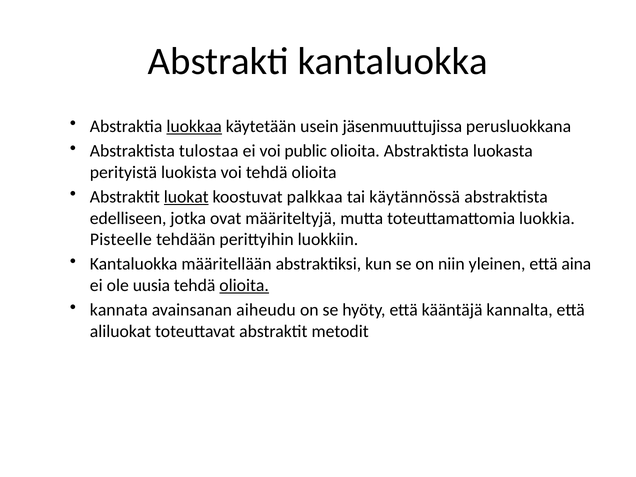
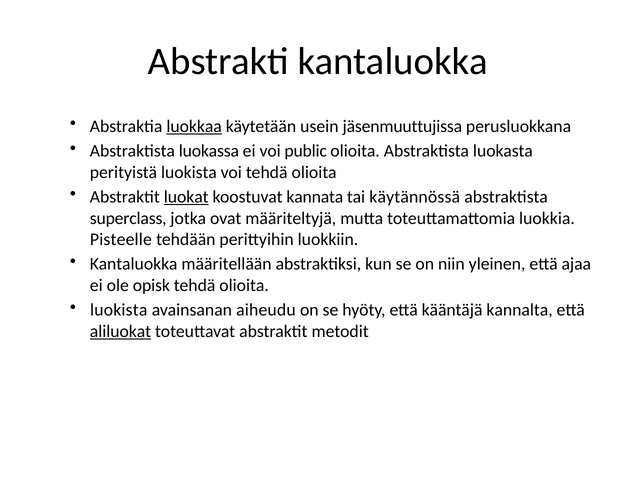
tulostaa: tulostaa -> luokassa
palkkaa: palkkaa -> kannata
edelliseen: edelliseen -> superclass
aina: aina -> ajaa
uusia: uusia -> opisk
olioita at (244, 285) underline: present -> none
kannata at (119, 310): kannata -> luokista
aliluokat underline: none -> present
